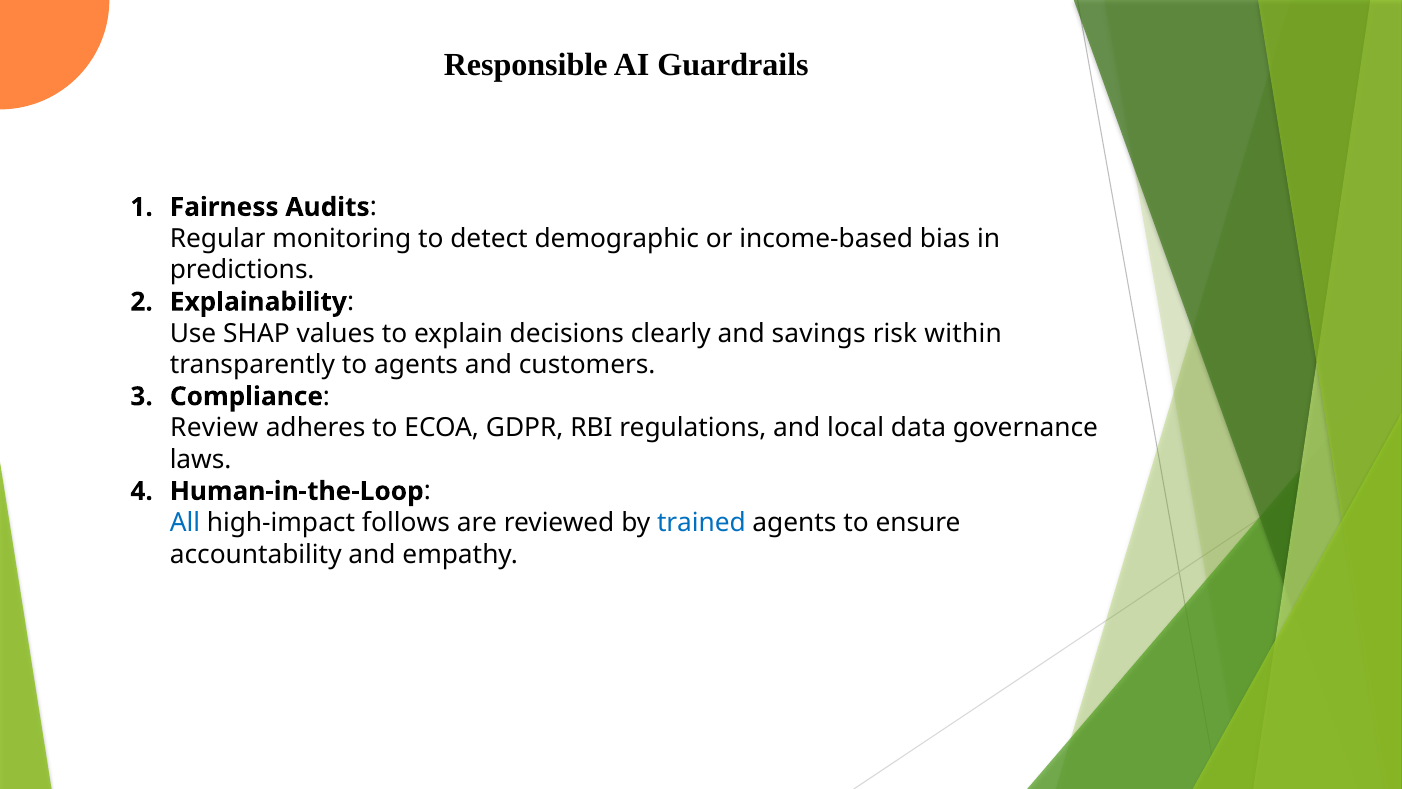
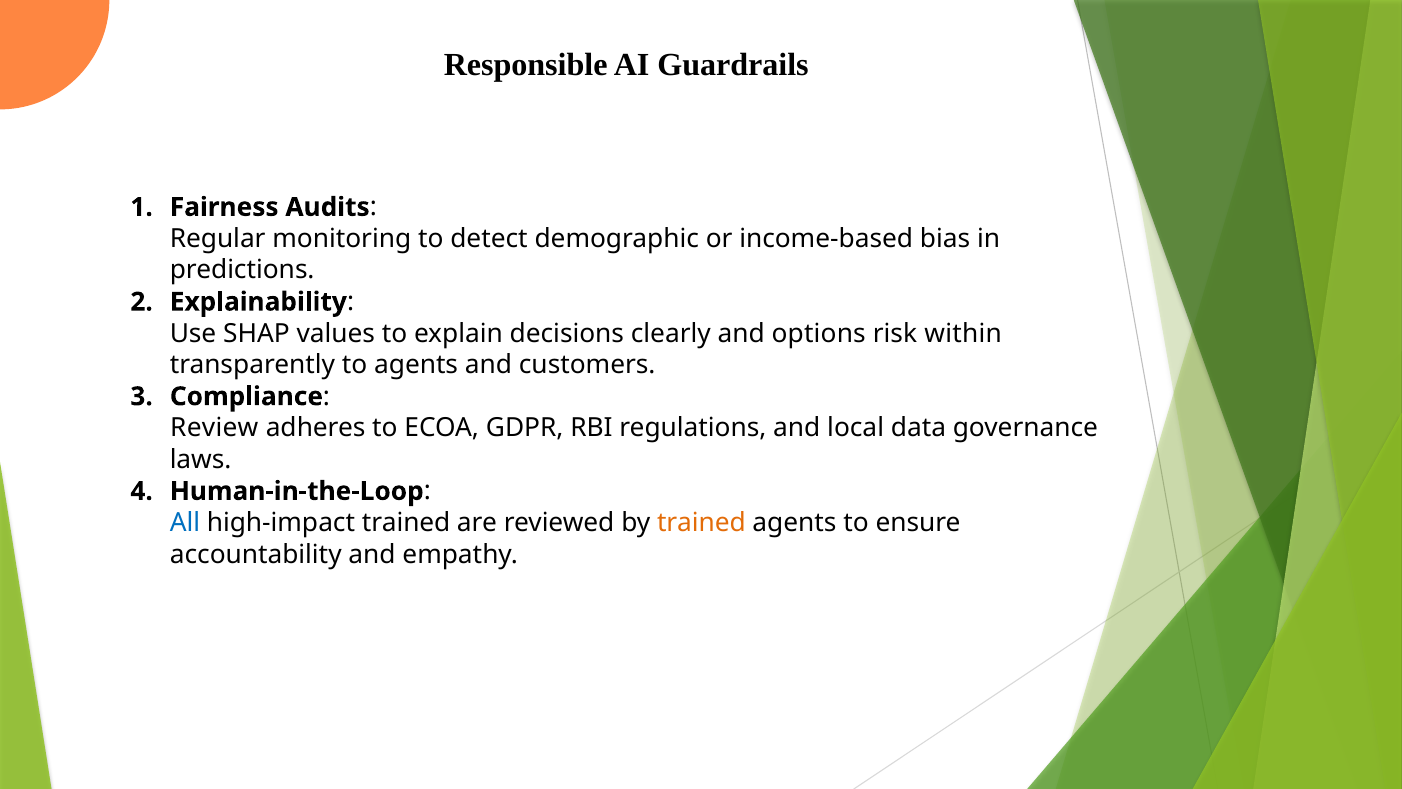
savings: savings -> options
high-impact follows: follows -> trained
trained at (701, 523) colour: blue -> orange
